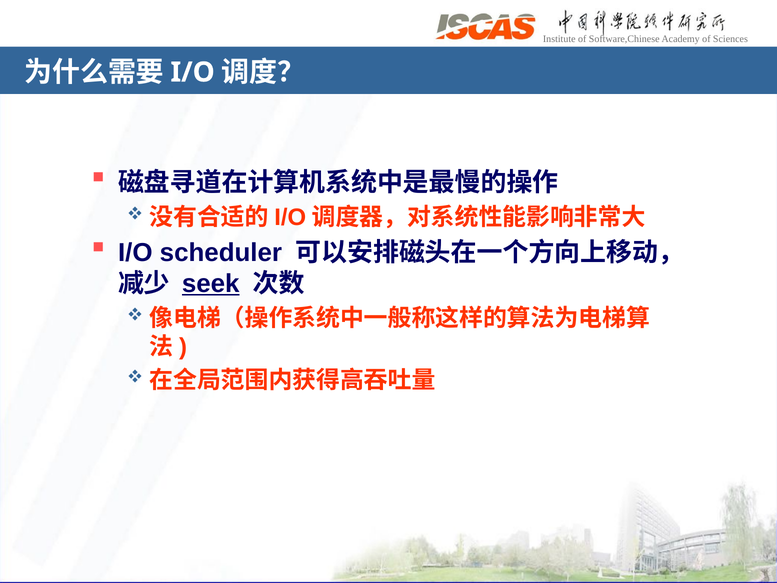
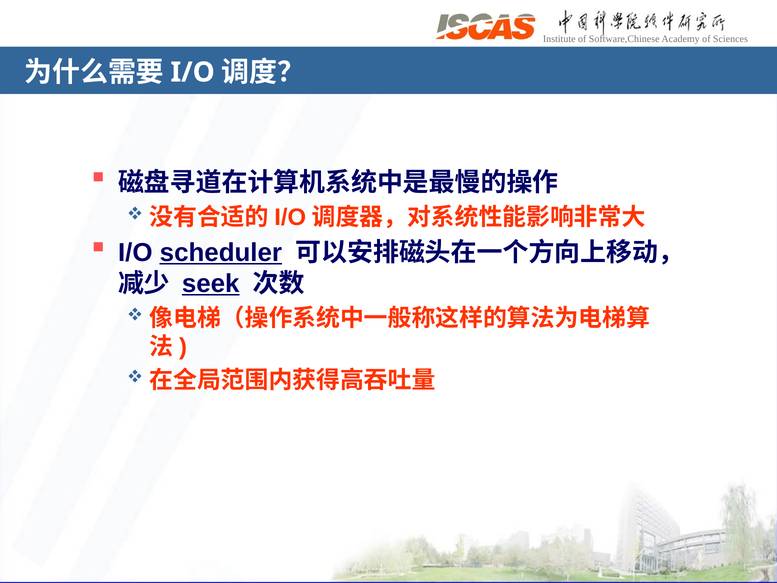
scheduler underline: none -> present
